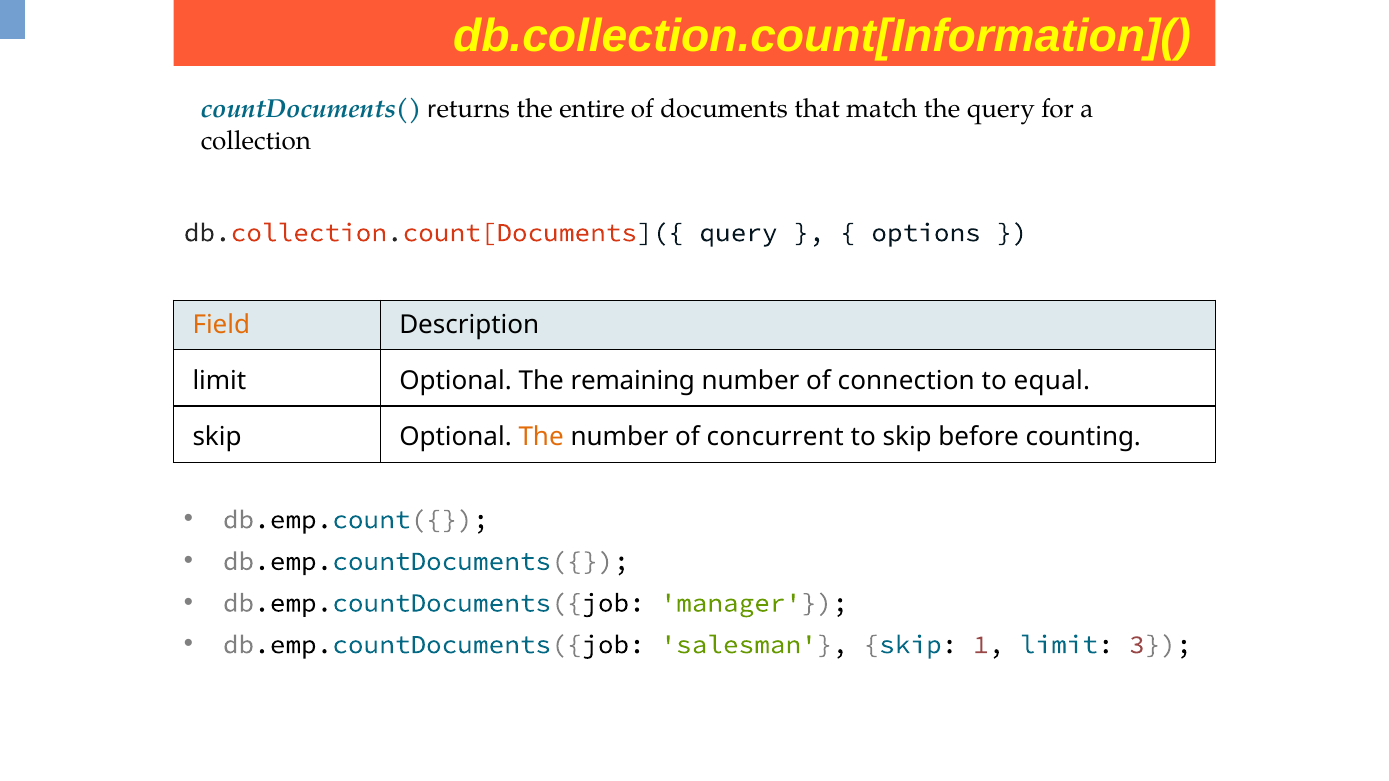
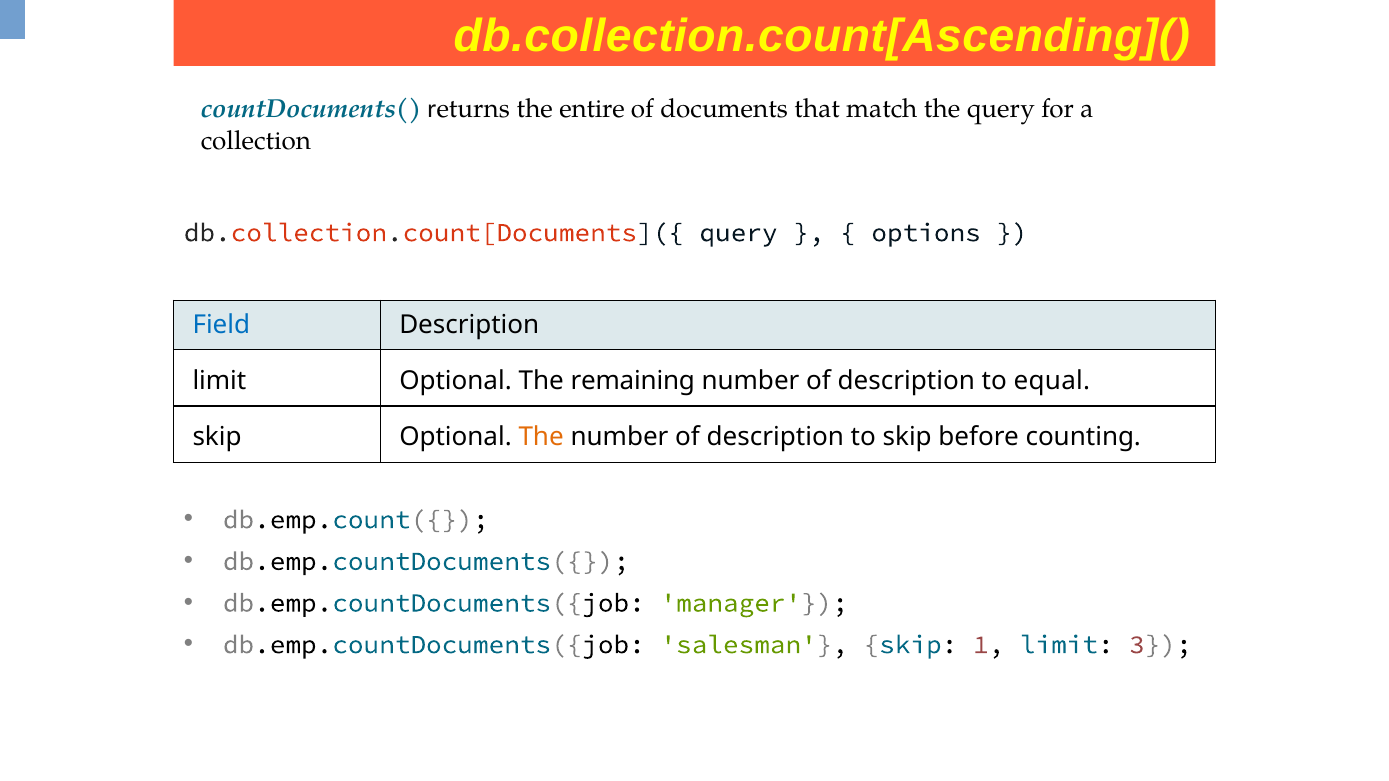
db.collection.count[Information](: db.collection.count[Information]( -> db.collection.count[Ascending](
Field colour: orange -> blue
connection at (906, 381): connection -> description
concurrent at (775, 437): concurrent -> description
